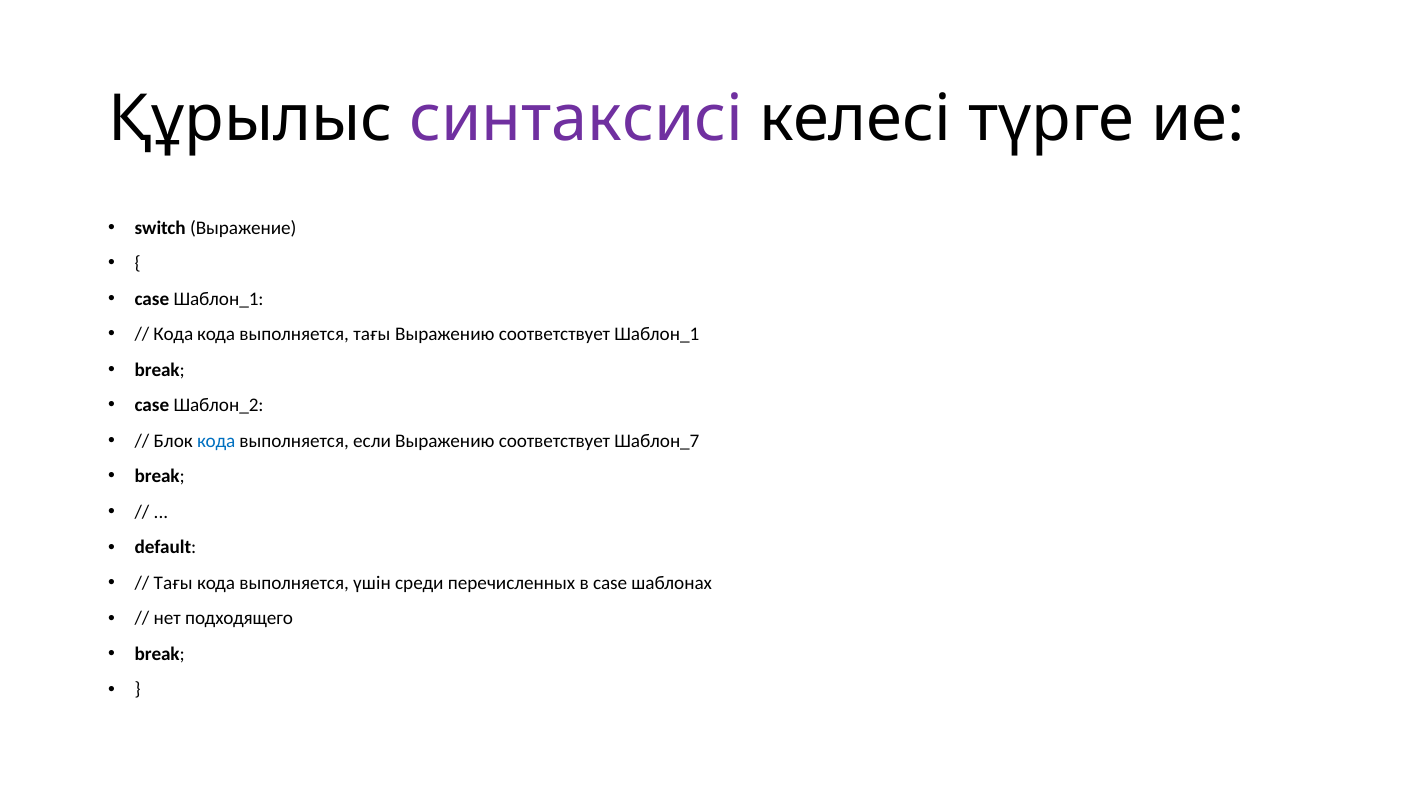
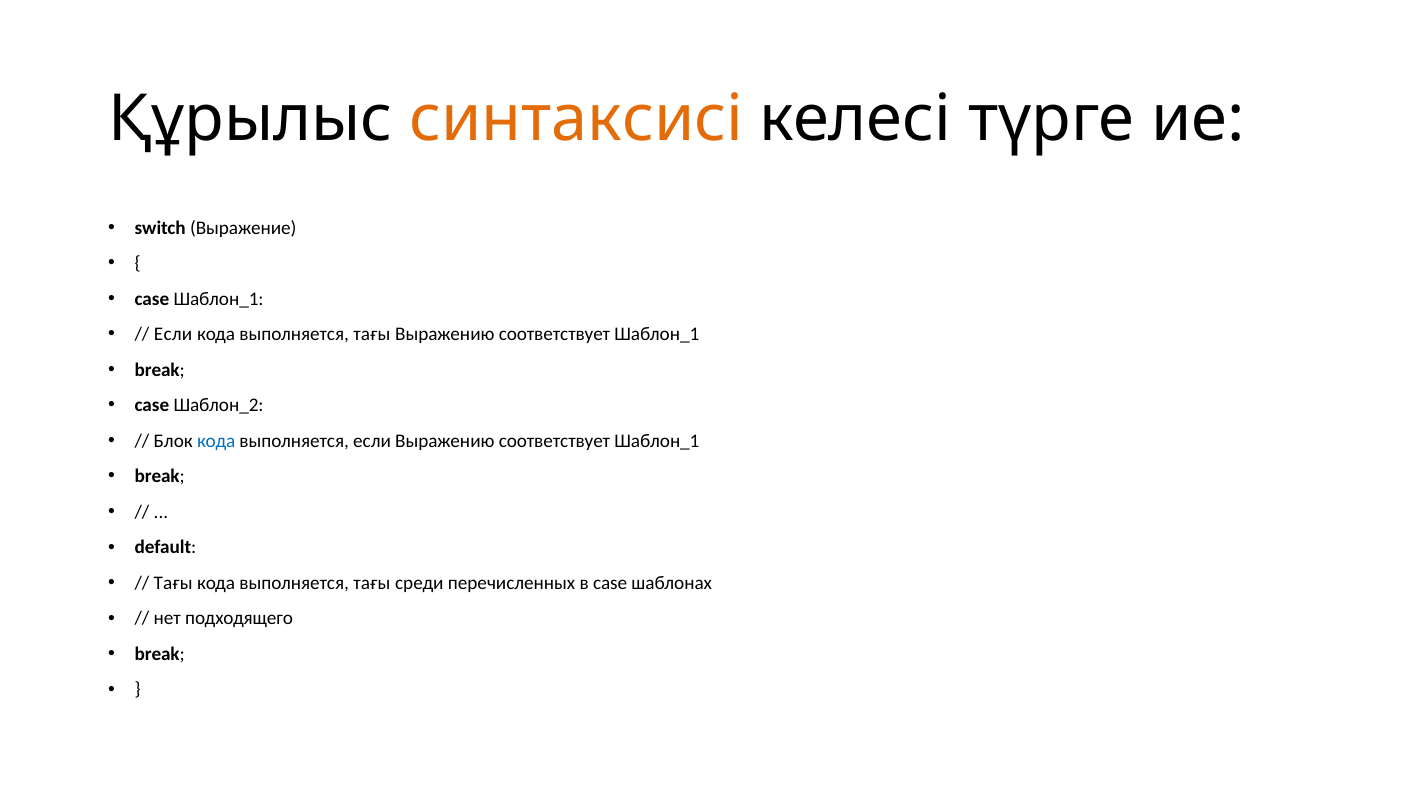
синтаксисі colour: purple -> orange
Кода at (173, 335): Кода -> Если
если Выражению соответствует Шаблон_7: Шаблон_7 -> Шаблон_1
үшін at (372, 583): үшін -> тағы
